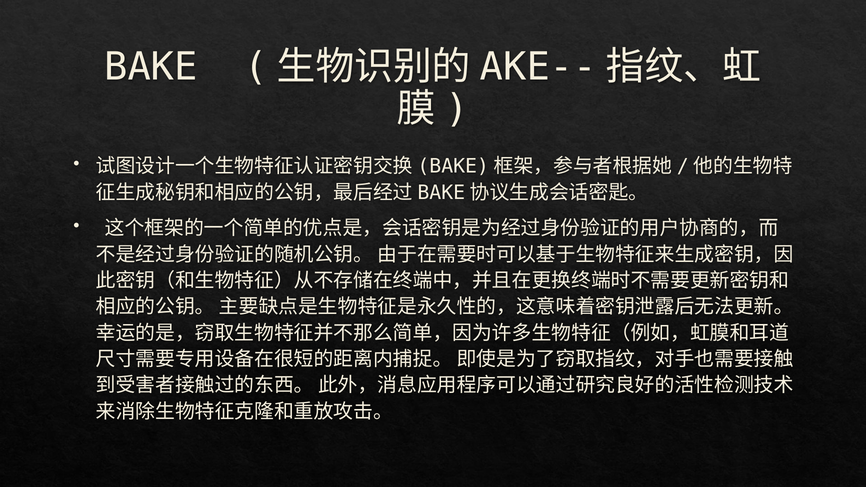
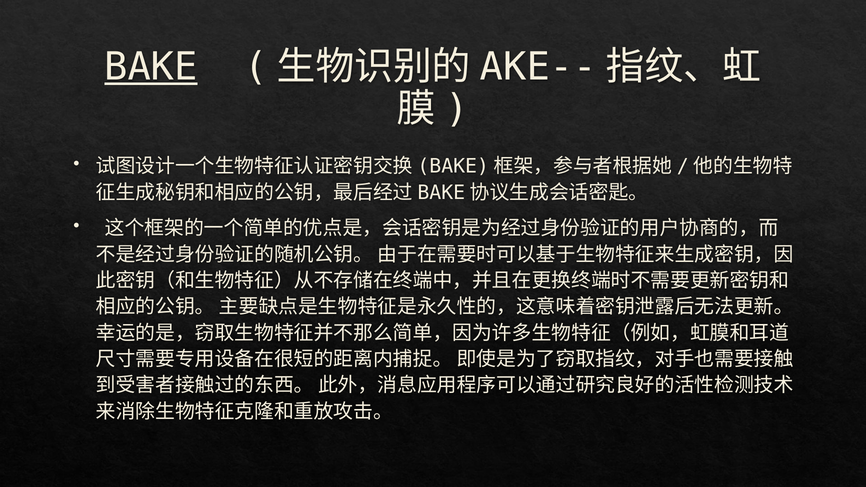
BAKE underline: none -> present
